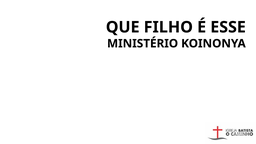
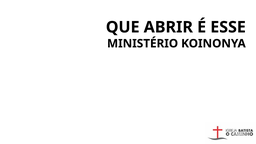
FILHO: FILHO -> ABRIR
